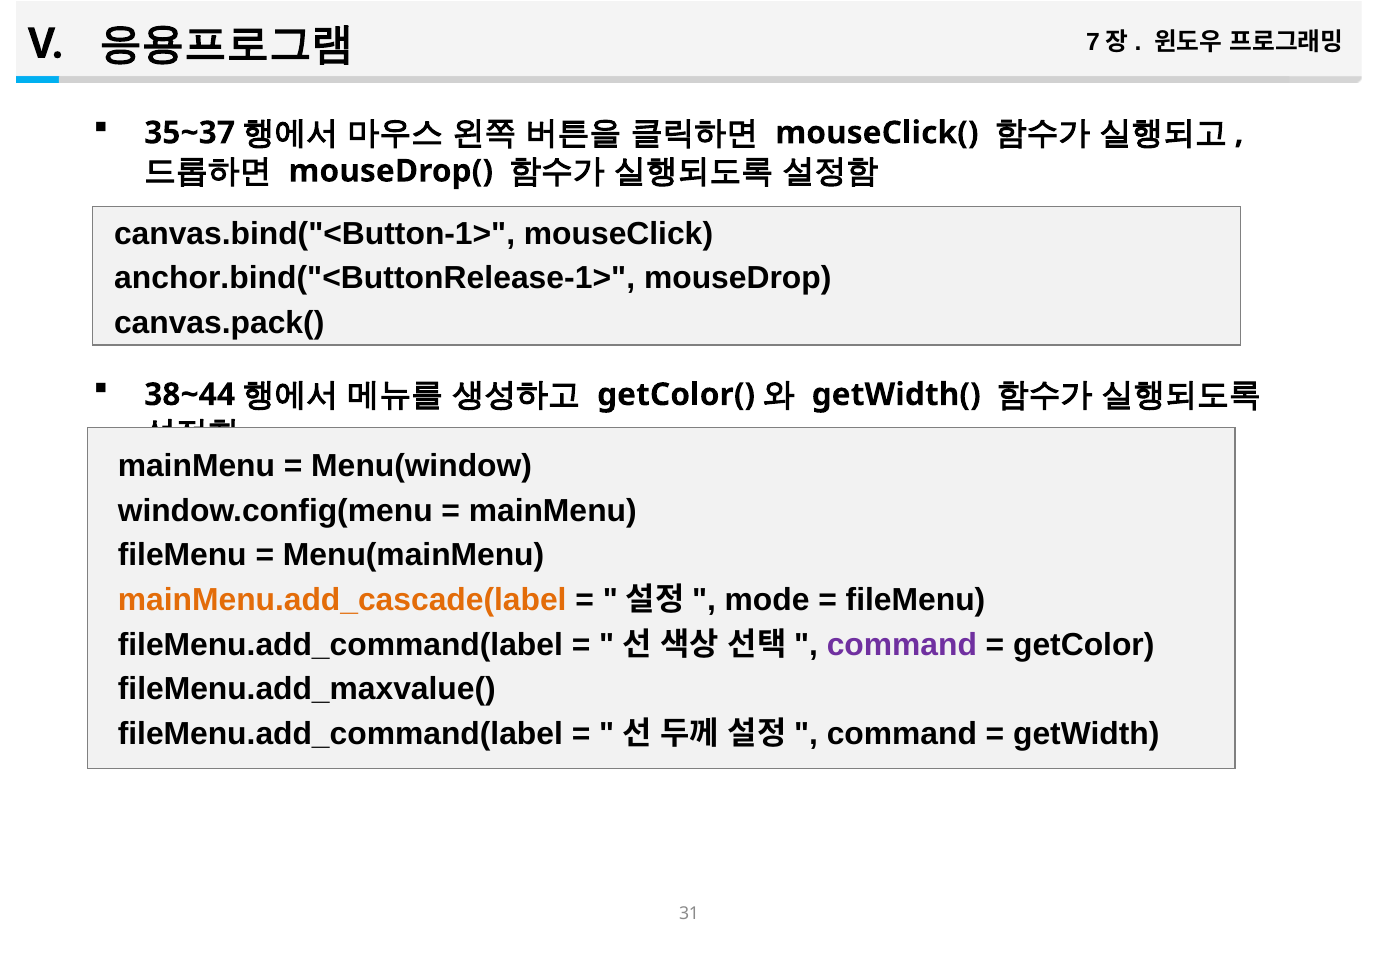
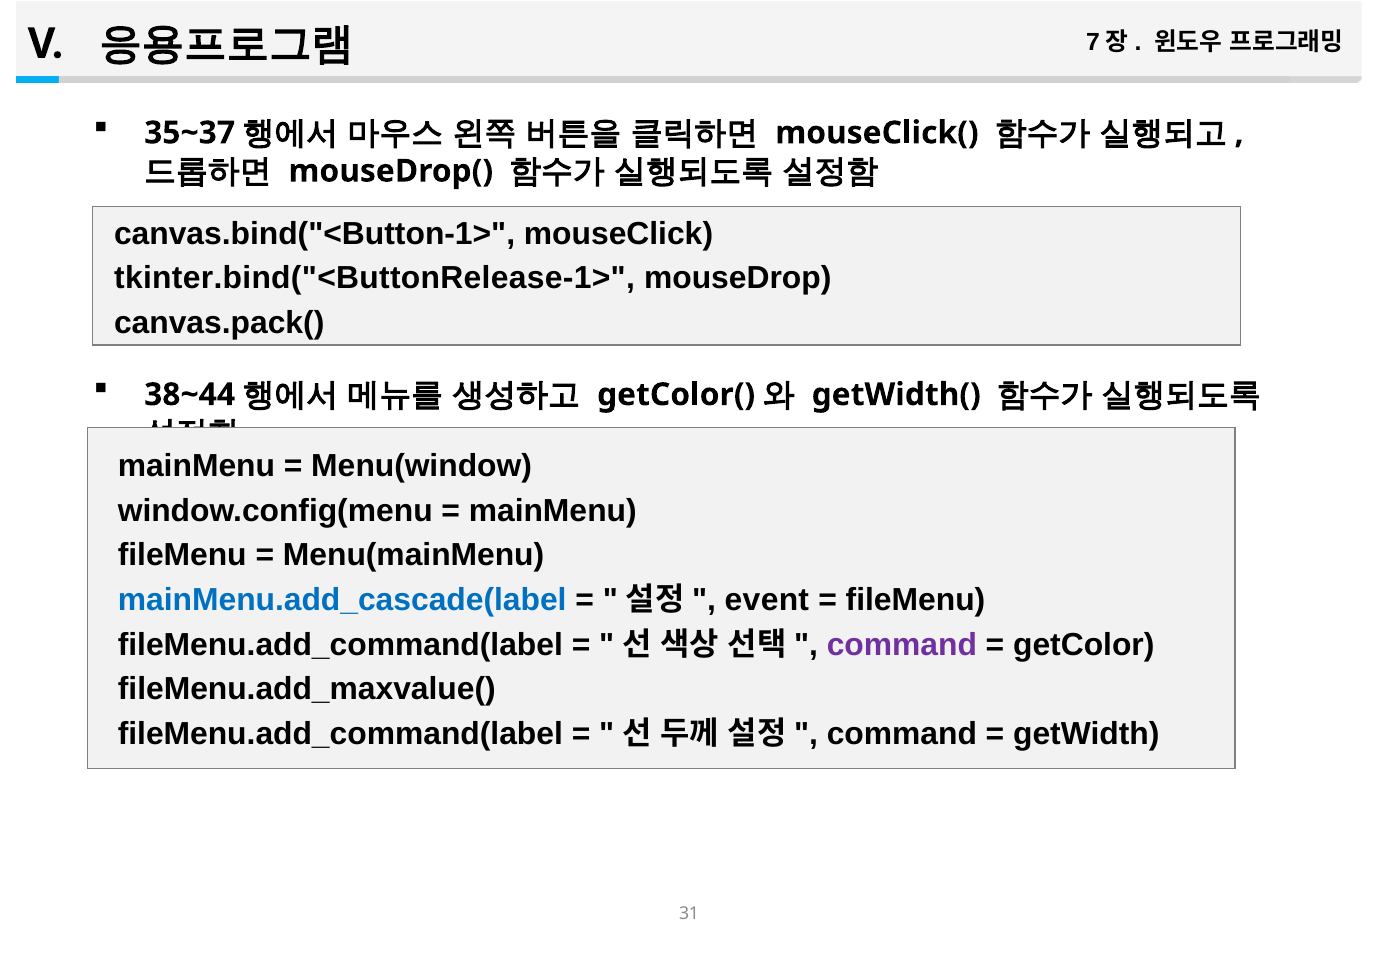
anchor.bind("<ButtonRelease-1>: anchor.bind("<ButtonRelease-1> -> tkinter.bind("<ButtonRelease-1>
mainMenu.add_cascade(label colour: orange -> blue
mode: mode -> event
